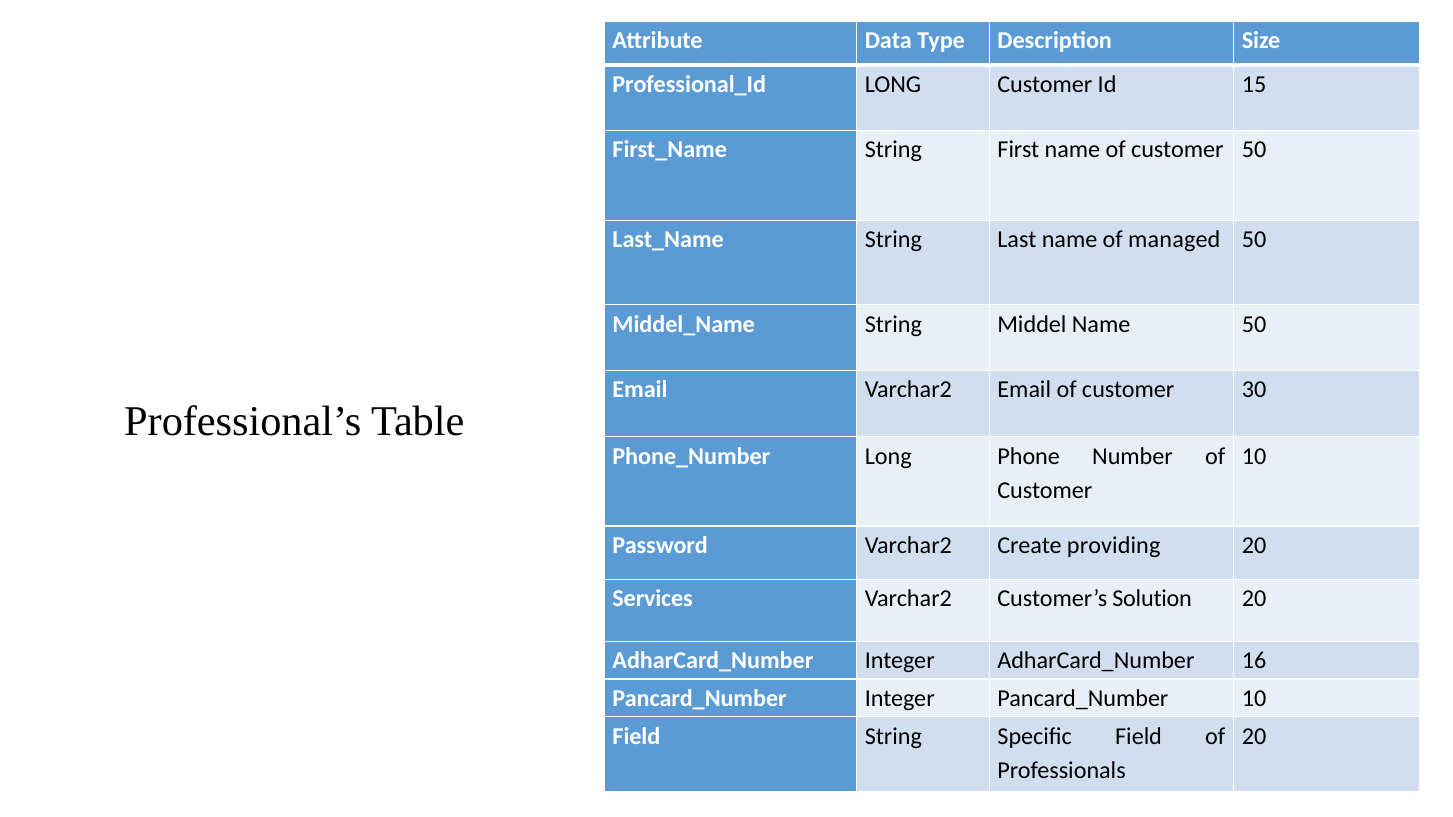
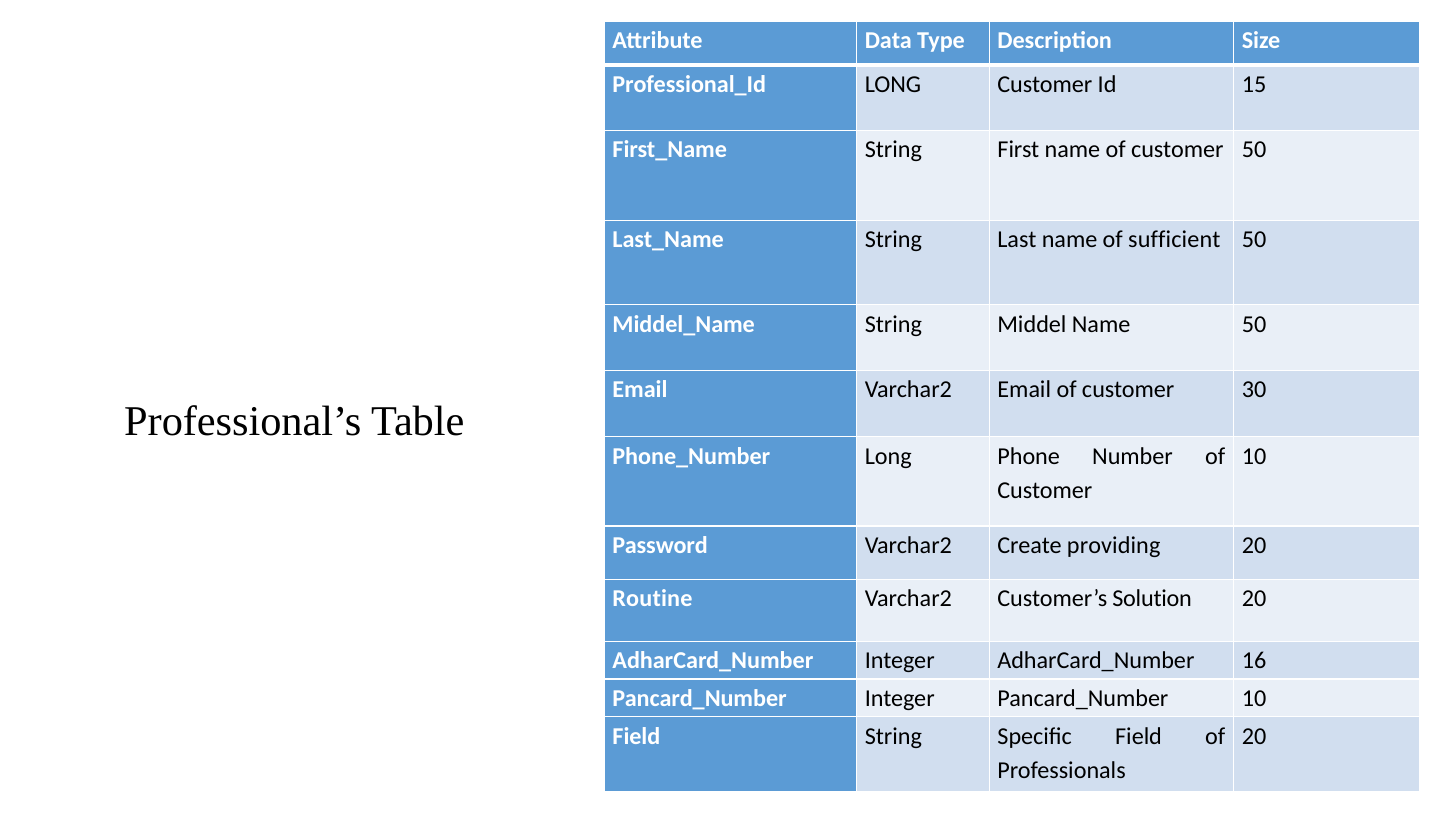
managed: managed -> sufficient
Services: Services -> Routine
